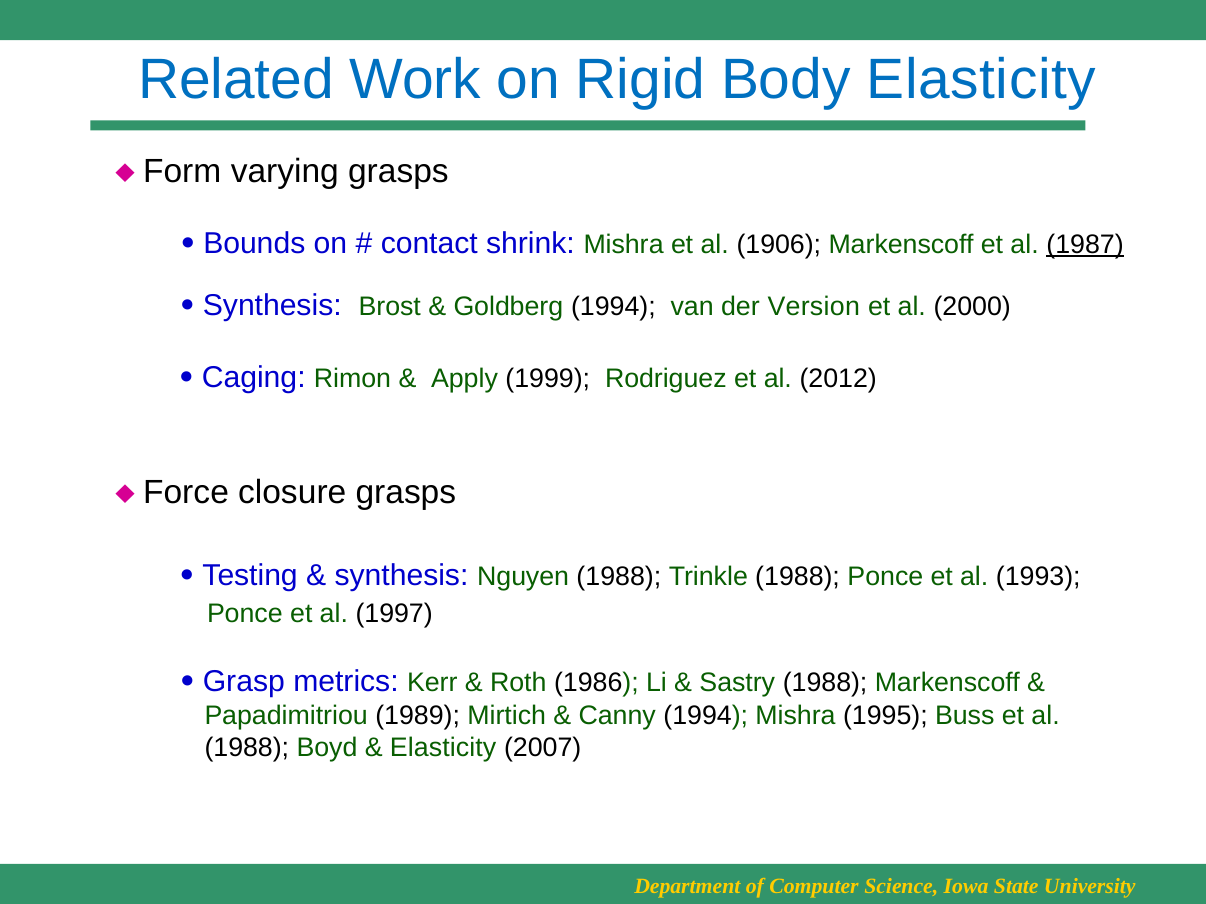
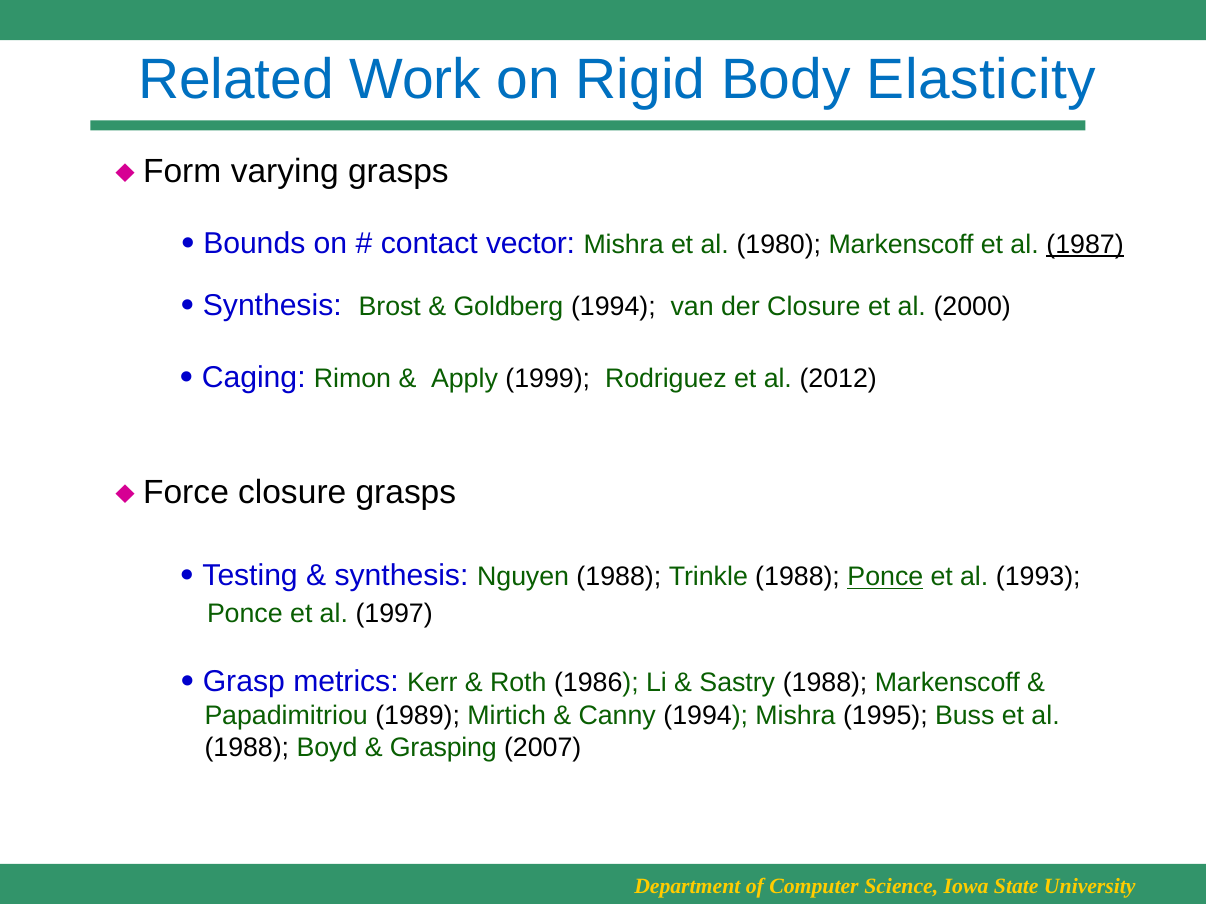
shrink: shrink -> vector
1906: 1906 -> 1980
der Version: Version -> Closure
Ponce at (885, 577) underline: none -> present
Elasticity at (443, 748): Elasticity -> Grasping
